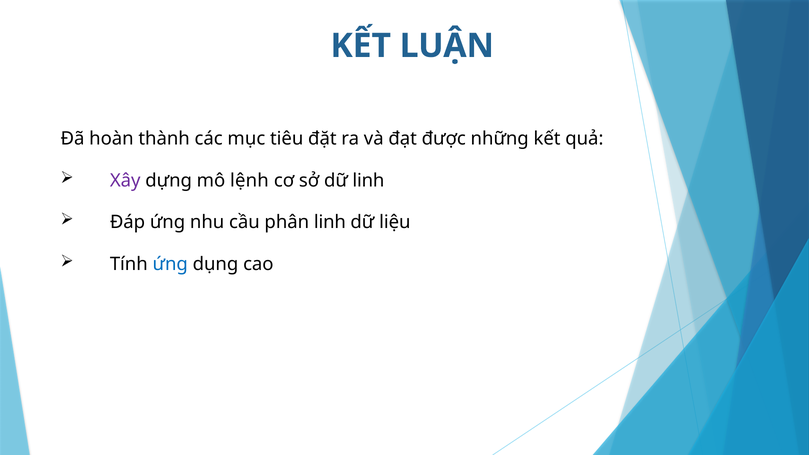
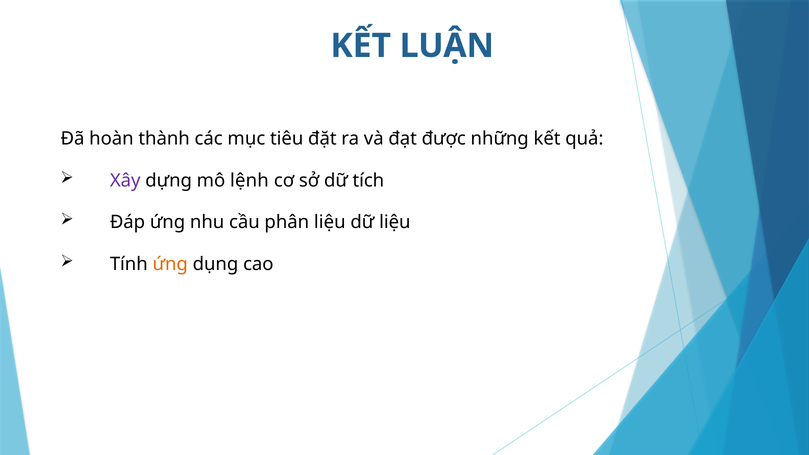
dữ linh: linh -> tích
phân linh: linh -> liệu
ứng at (170, 264) colour: blue -> orange
